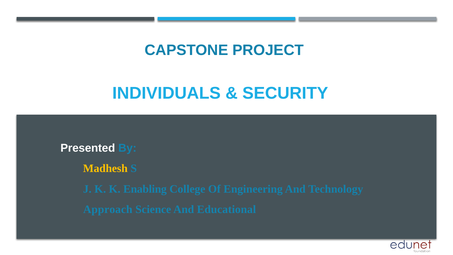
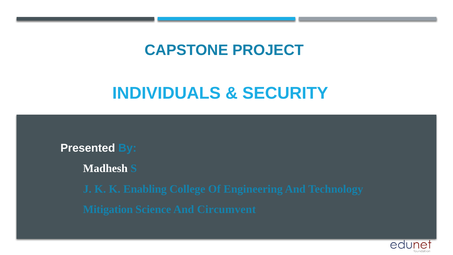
Madhesh colour: yellow -> white
Approach: Approach -> Mitigation
Educational: Educational -> Circumvent
